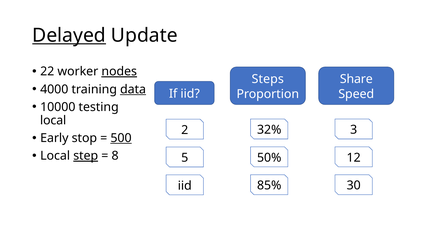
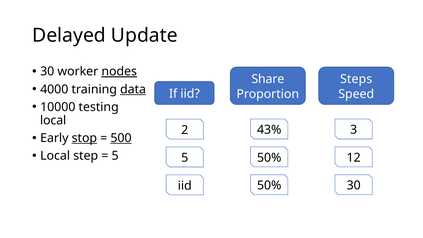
Delayed underline: present -> none
22 at (47, 72): 22 -> 30
Steps: Steps -> Share
Share: Share -> Steps
32%: 32% -> 43%
stop underline: none -> present
step underline: present -> none
8 at (115, 156): 8 -> 5
85% at (269, 186): 85% -> 50%
